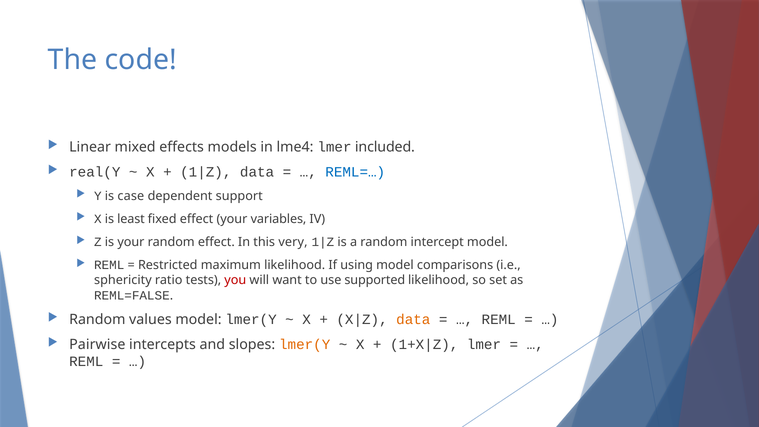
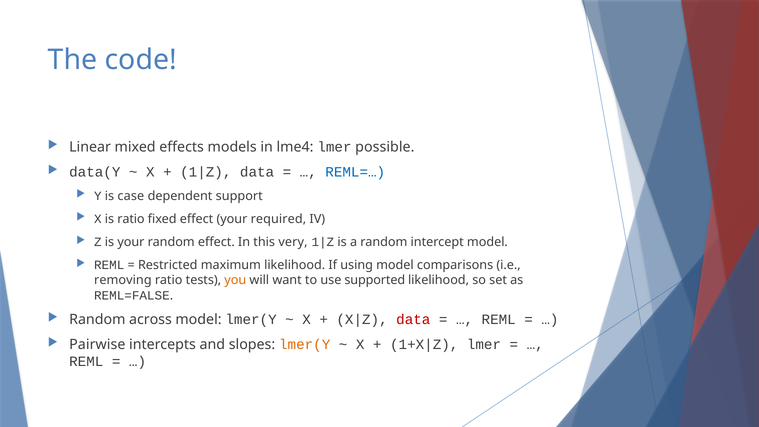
included: included -> possible
real(Y: real(Y -> data(Y
is least: least -> ratio
variables: variables -> required
sphericity: sphericity -> removing
you colour: red -> orange
values: values -> across
data at (413, 320) colour: orange -> red
